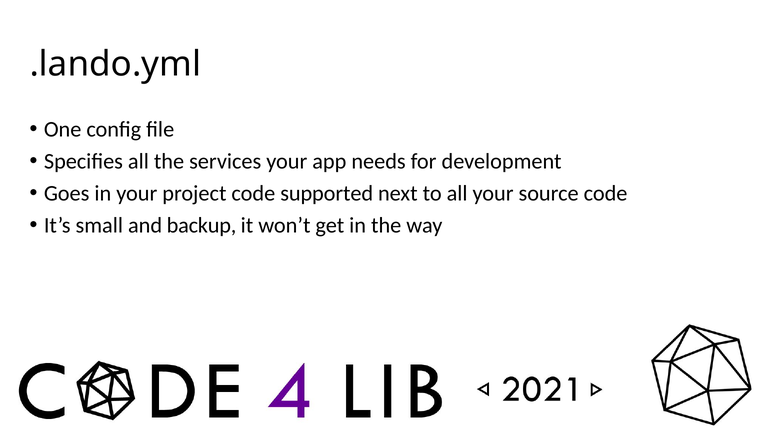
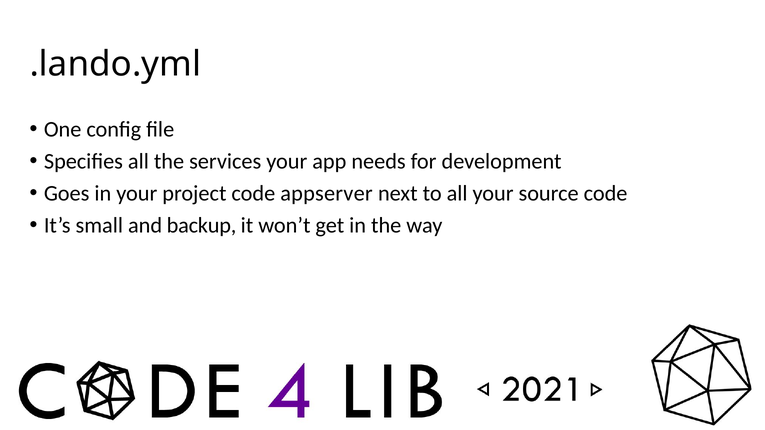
supported: supported -> appserver
